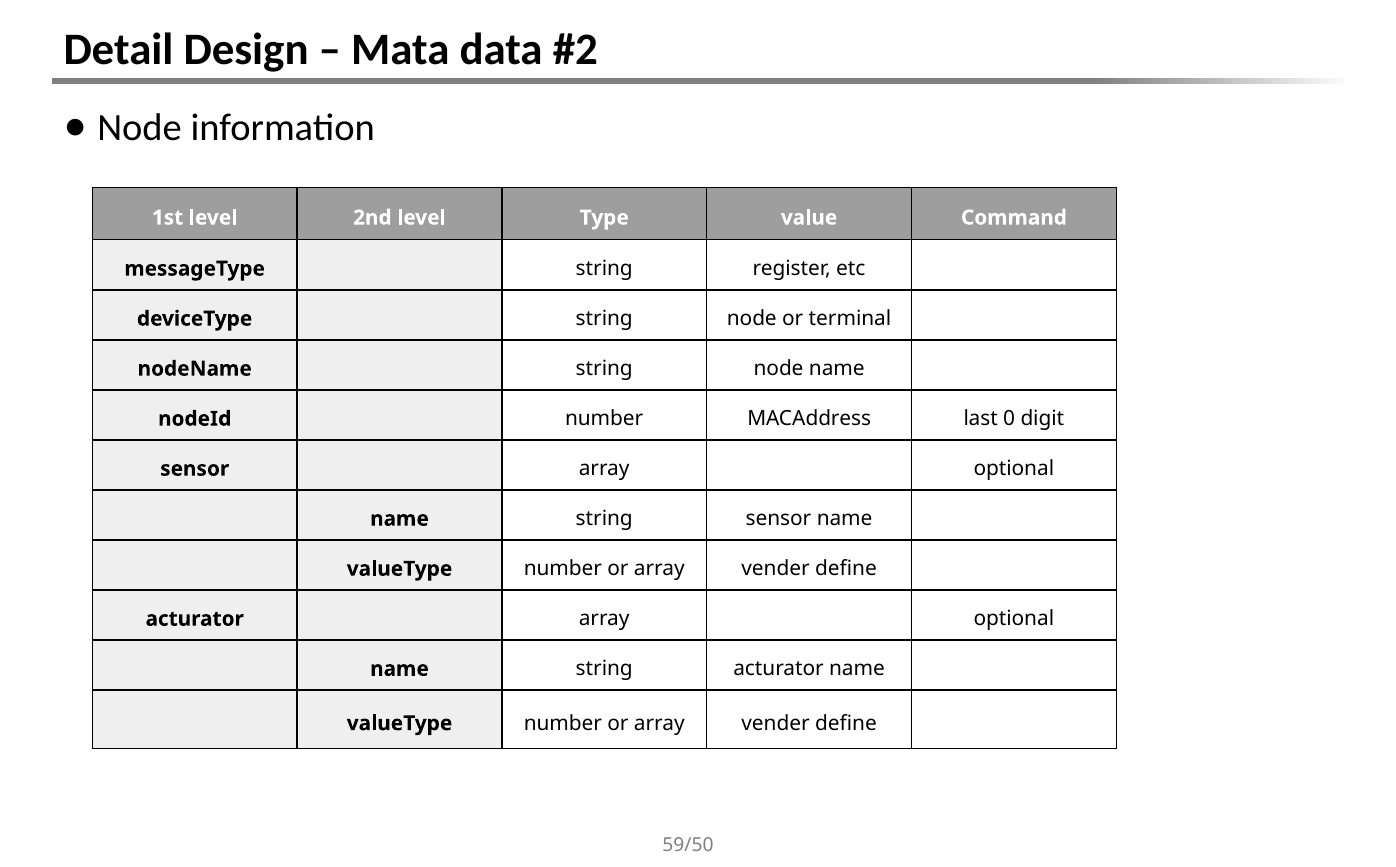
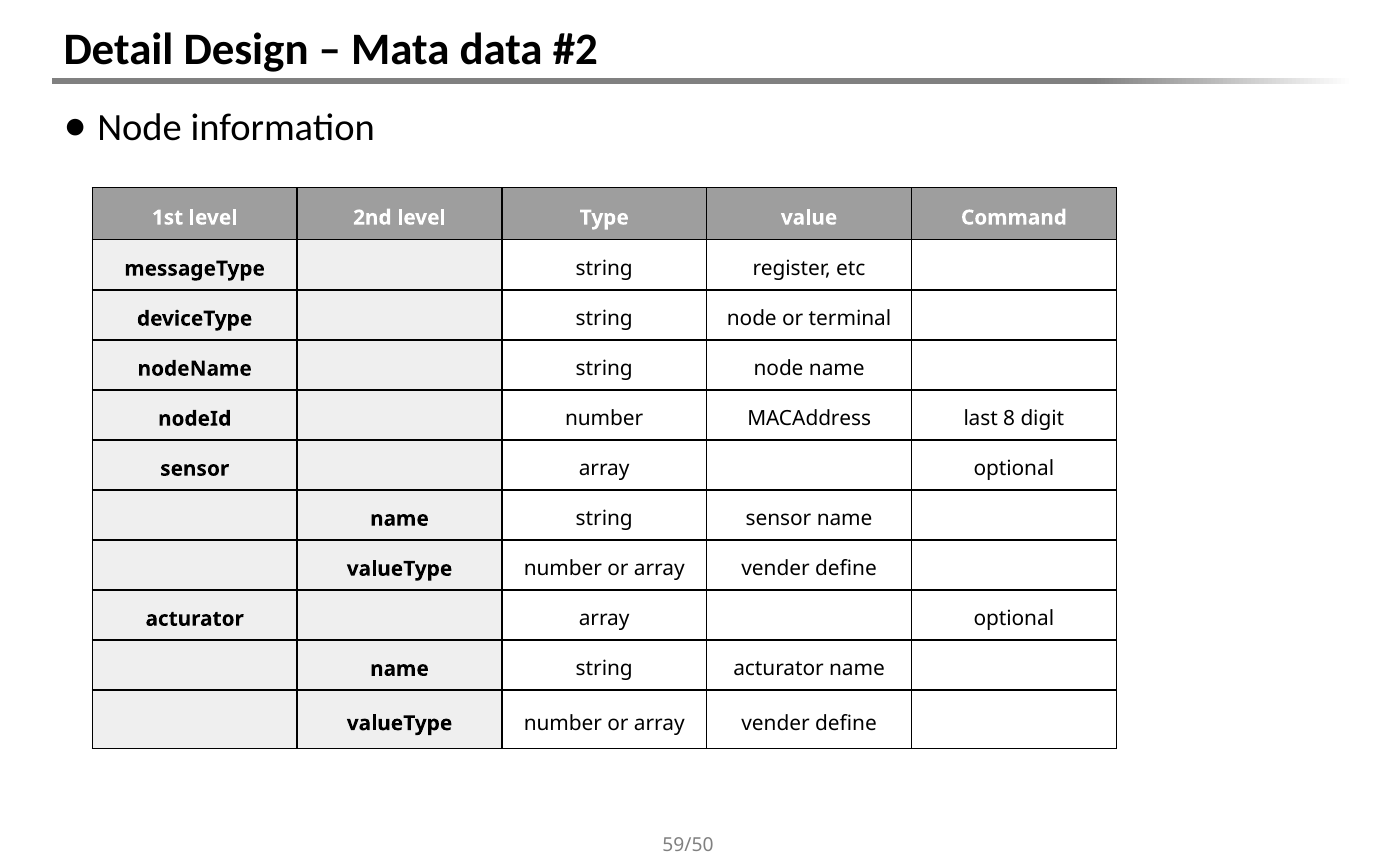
0: 0 -> 8
